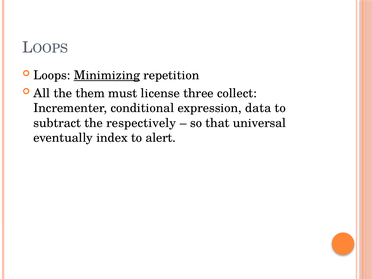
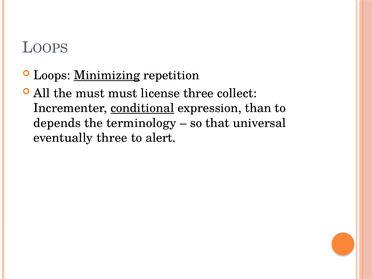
the them: them -> must
conditional underline: none -> present
data: data -> than
subtract: subtract -> depends
respectively: respectively -> terminology
eventually index: index -> three
